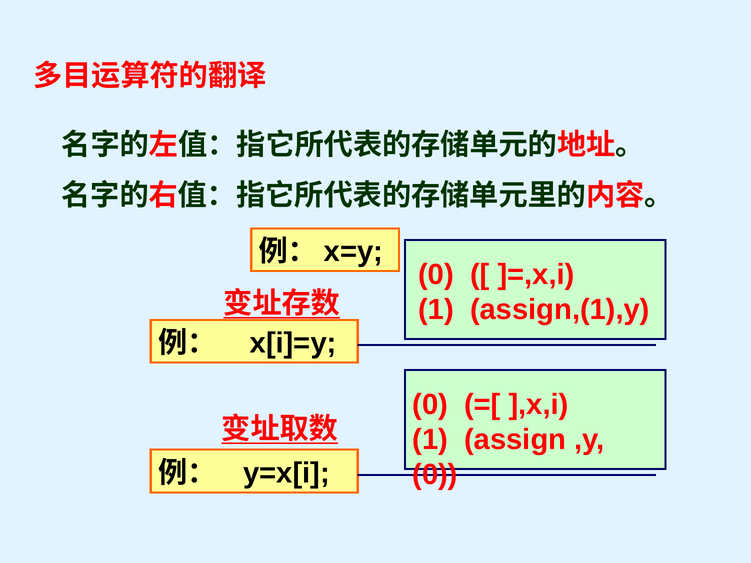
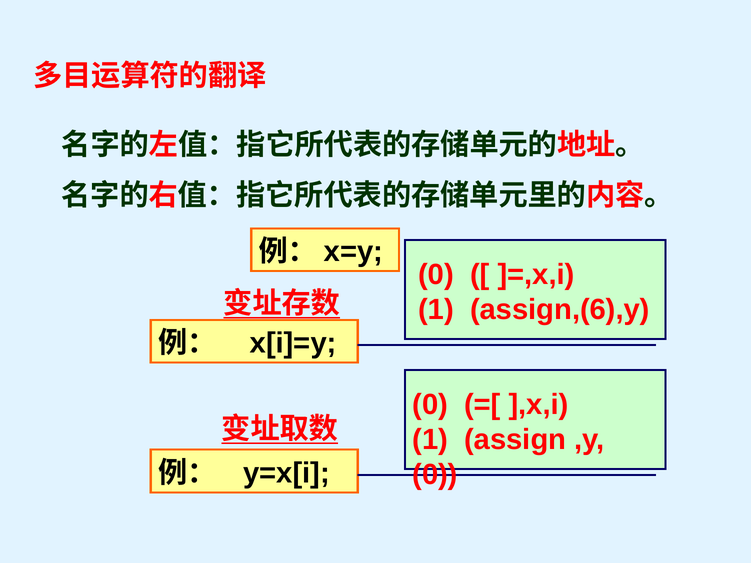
assign,(1),y: assign,(1),y -> assign,(6),y
